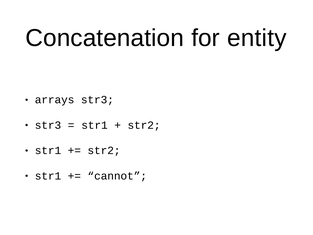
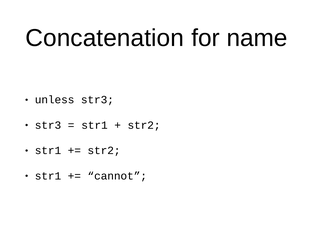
entity: entity -> name
arrays: arrays -> unless
